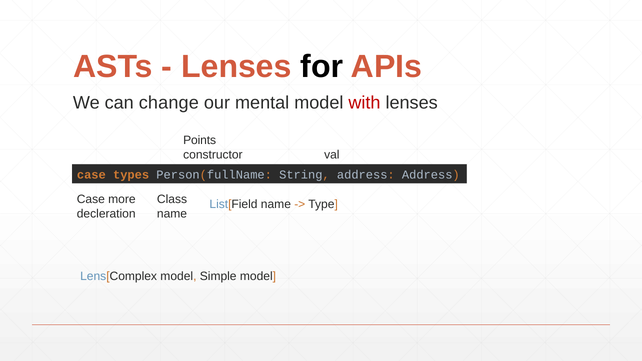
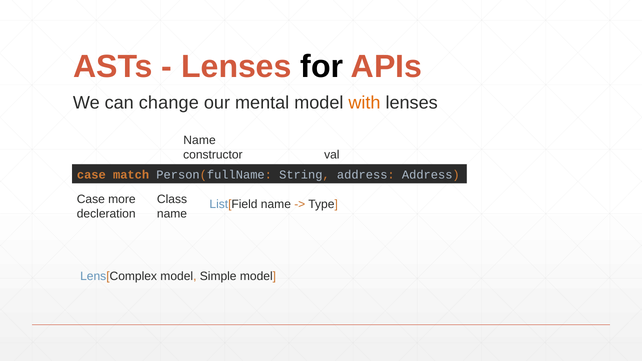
with colour: red -> orange
Points at (200, 140): Points -> Name
types: types -> match
